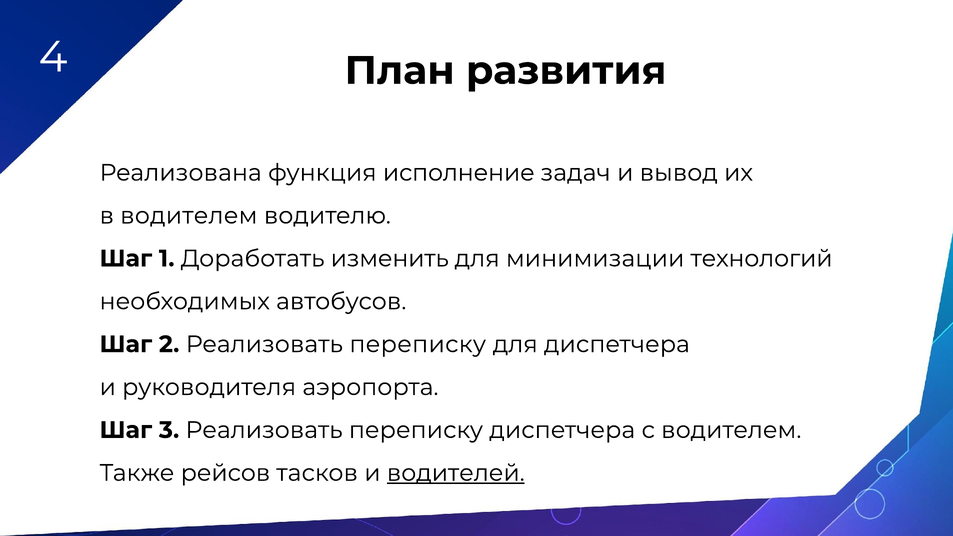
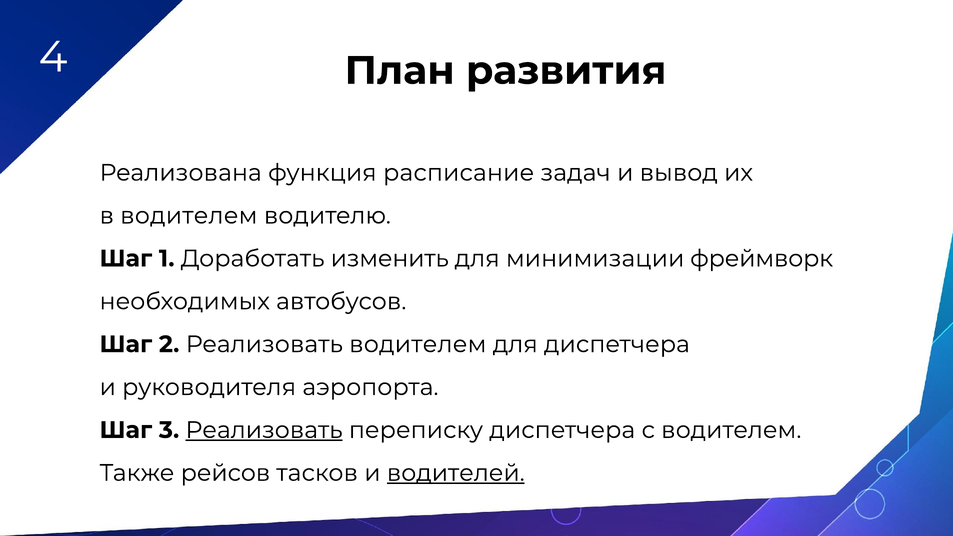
исполнение: исполнение -> расписание
технологий: технологий -> фреймворк
2 Реализовать переписку: переписку -> водителем
Реализовать at (264, 430) underline: none -> present
